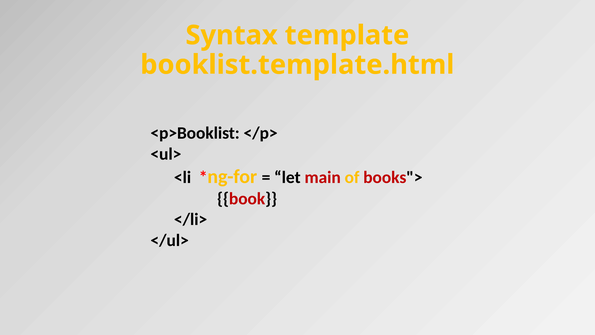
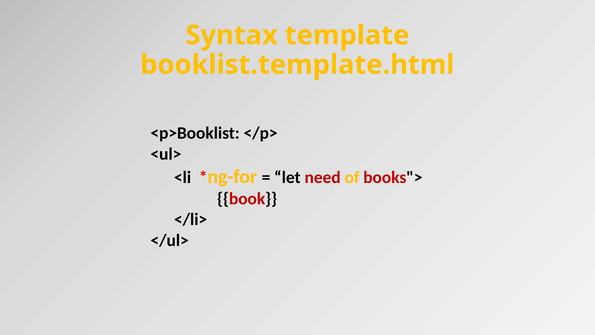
main: main -> need
